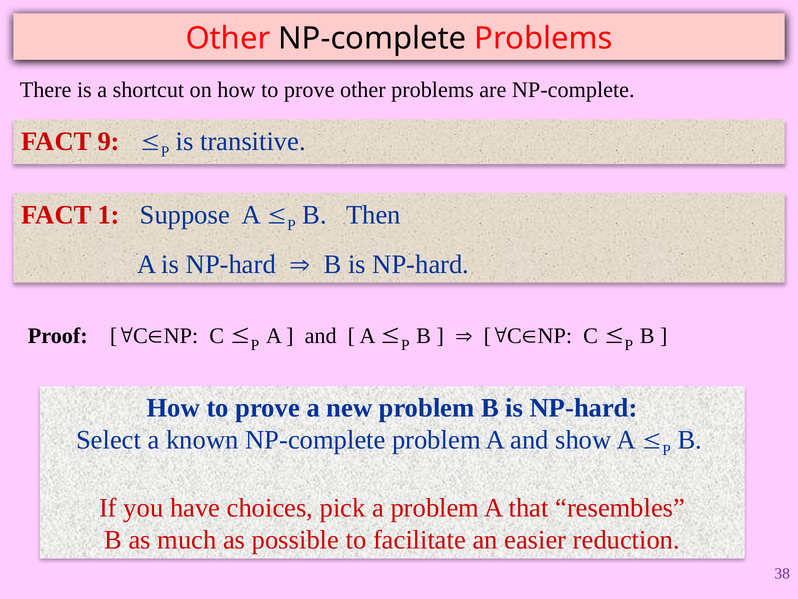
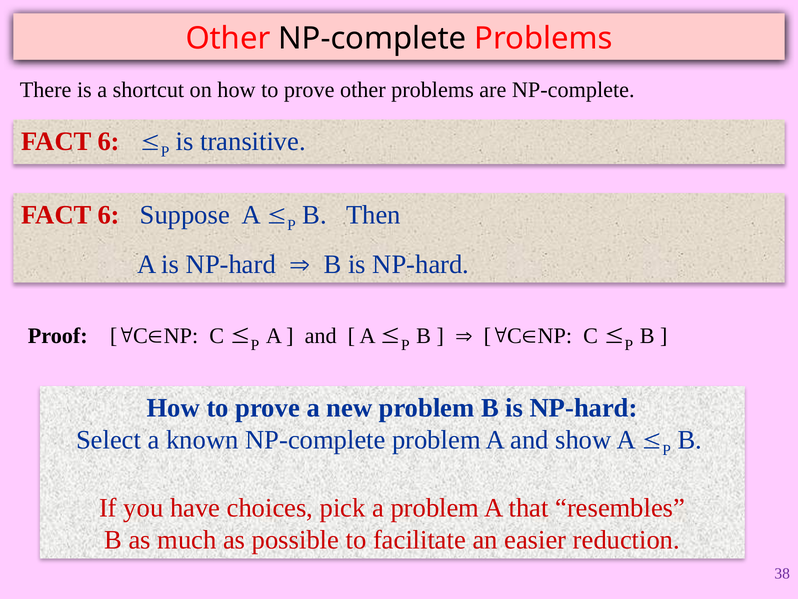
9 at (109, 141): 9 -> 6
1 at (109, 215): 1 -> 6
